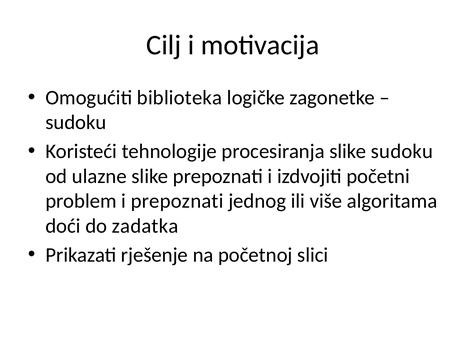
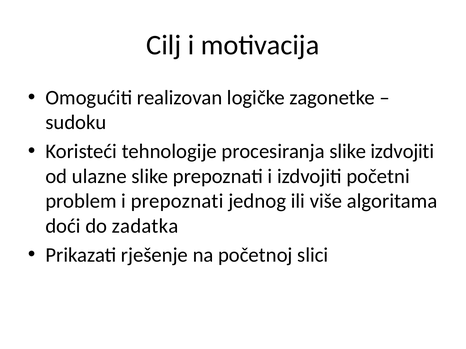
biblioteka: biblioteka -> realizovan
slike sudoku: sudoku -> izdvojiti
